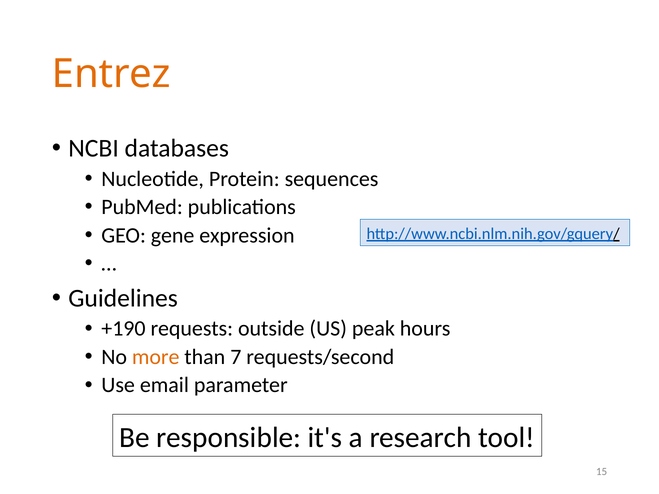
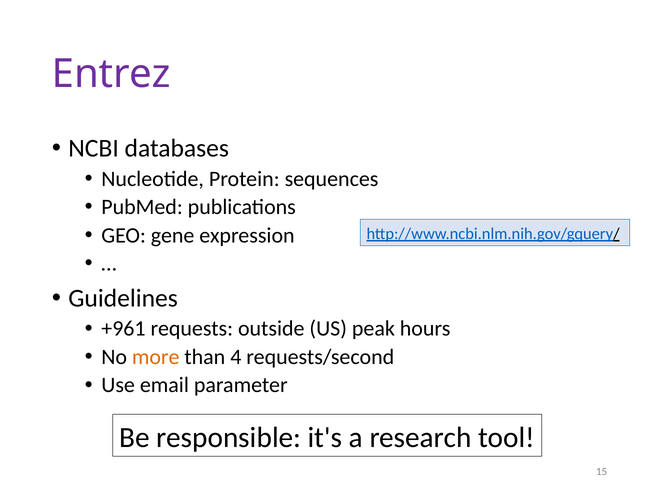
Entrez colour: orange -> purple
+190: +190 -> +961
7: 7 -> 4
